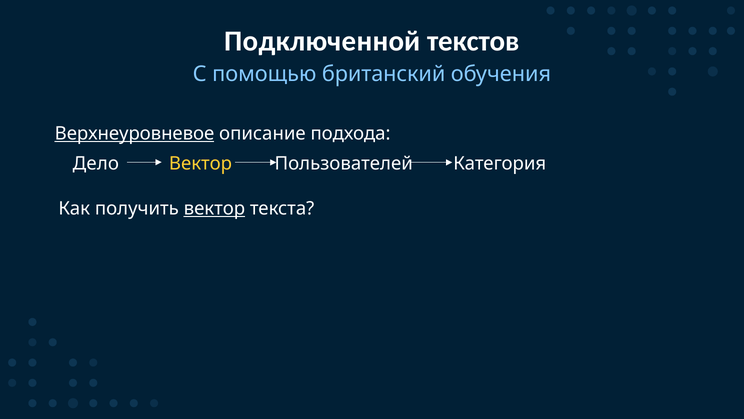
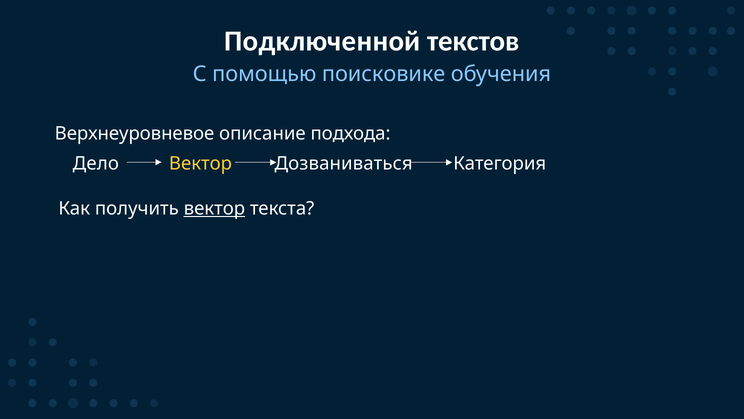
британский: британский -> поисковике
Верхнеуровневое underline: present -> none
Пользователей: Пользователей -> Дозваниваться
